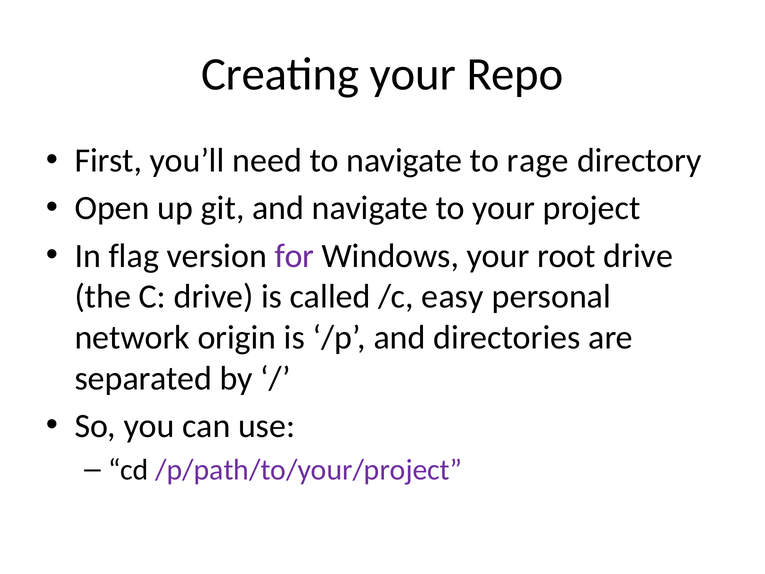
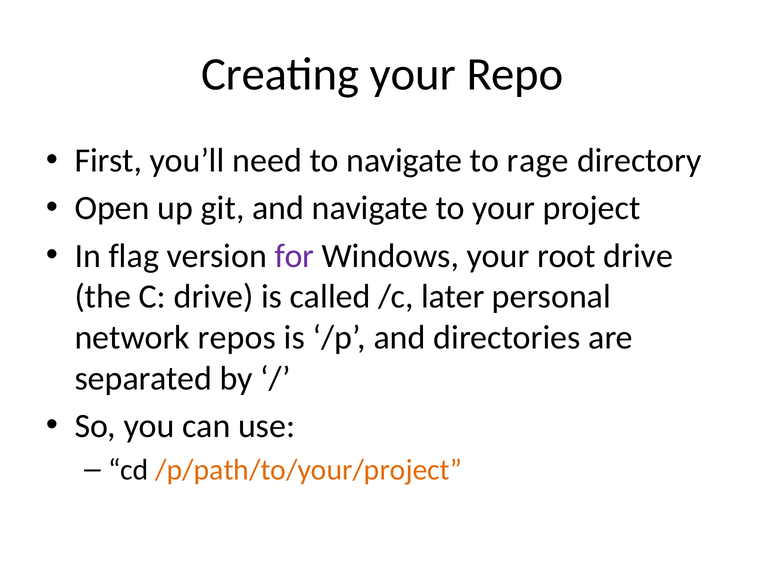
easy: easy -> later
origin: origin -> repos
/p/path/to/your/project colour: purple -> orange
